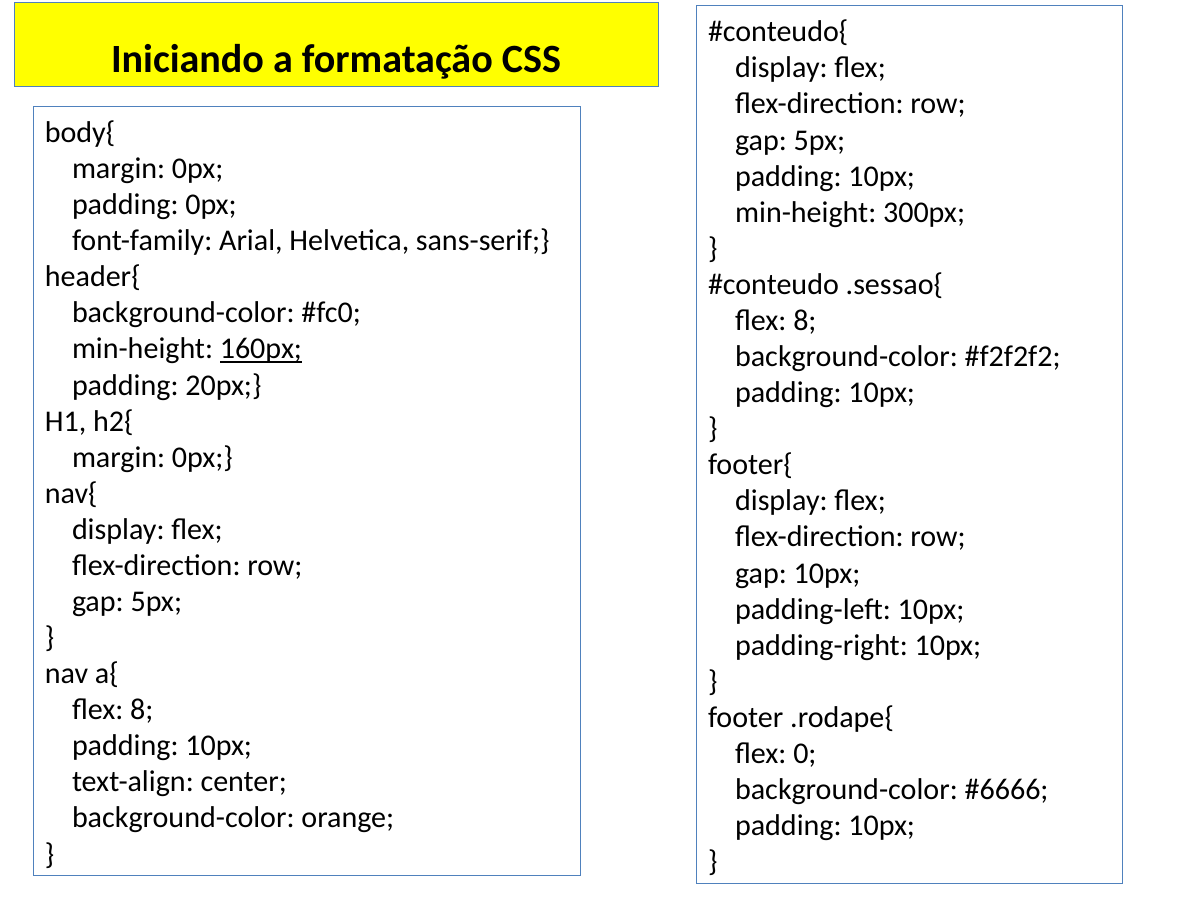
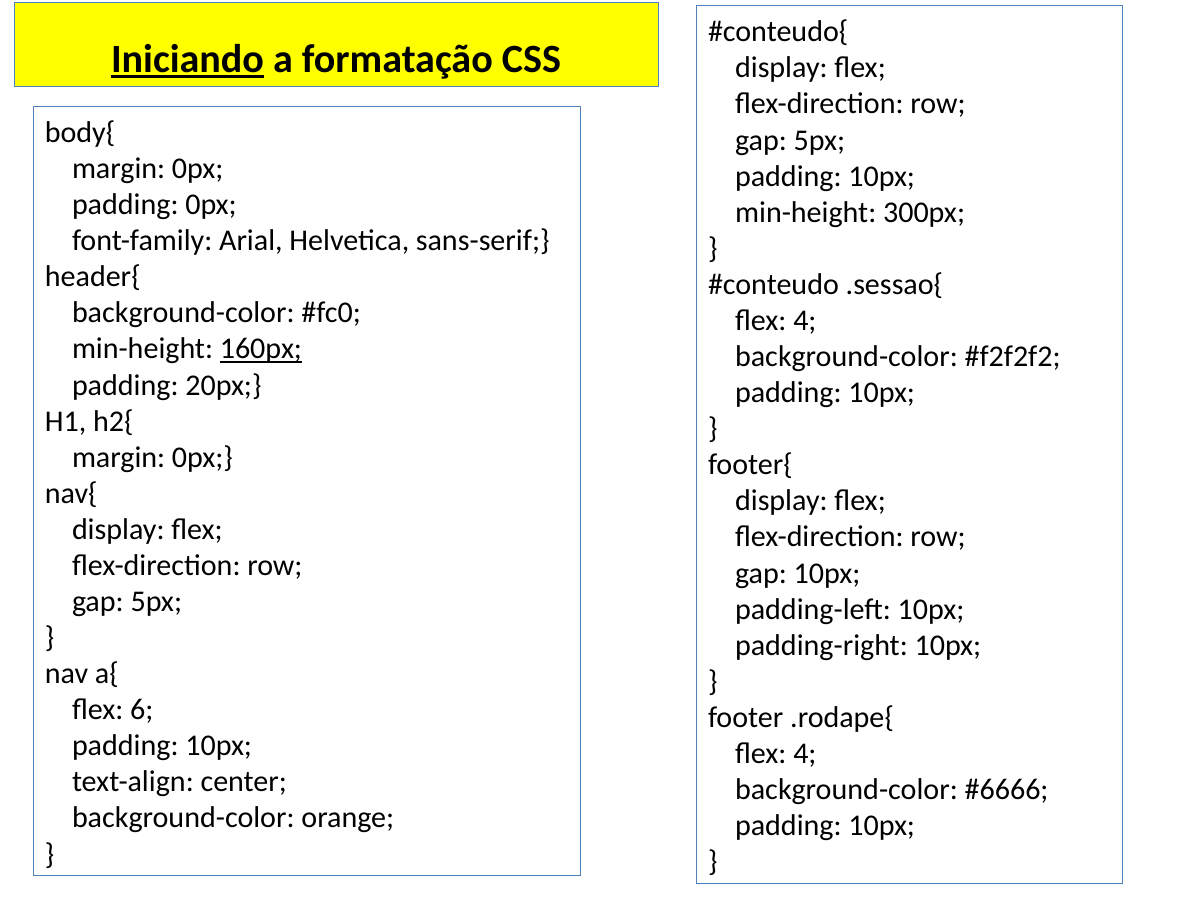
Iniciando underline: none -> present
8 at (805, 321): 8 -> 4
8 at (142, 710): 8 -> 6
0 at (805, 754): 0 -> 4
